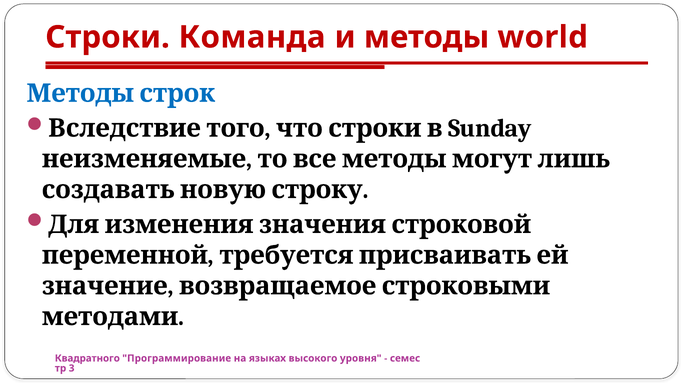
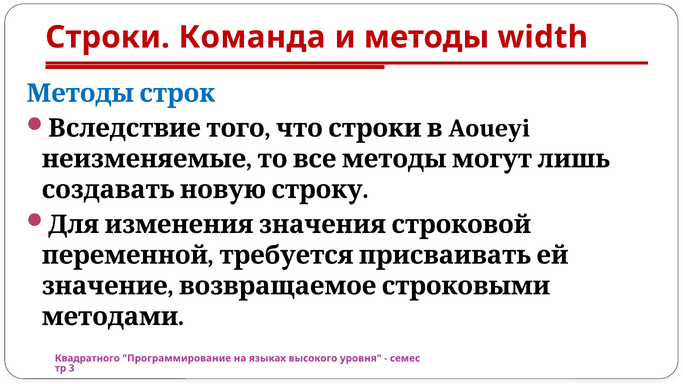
world: world -> width
Sunday: Sunday -> Aoueyi
